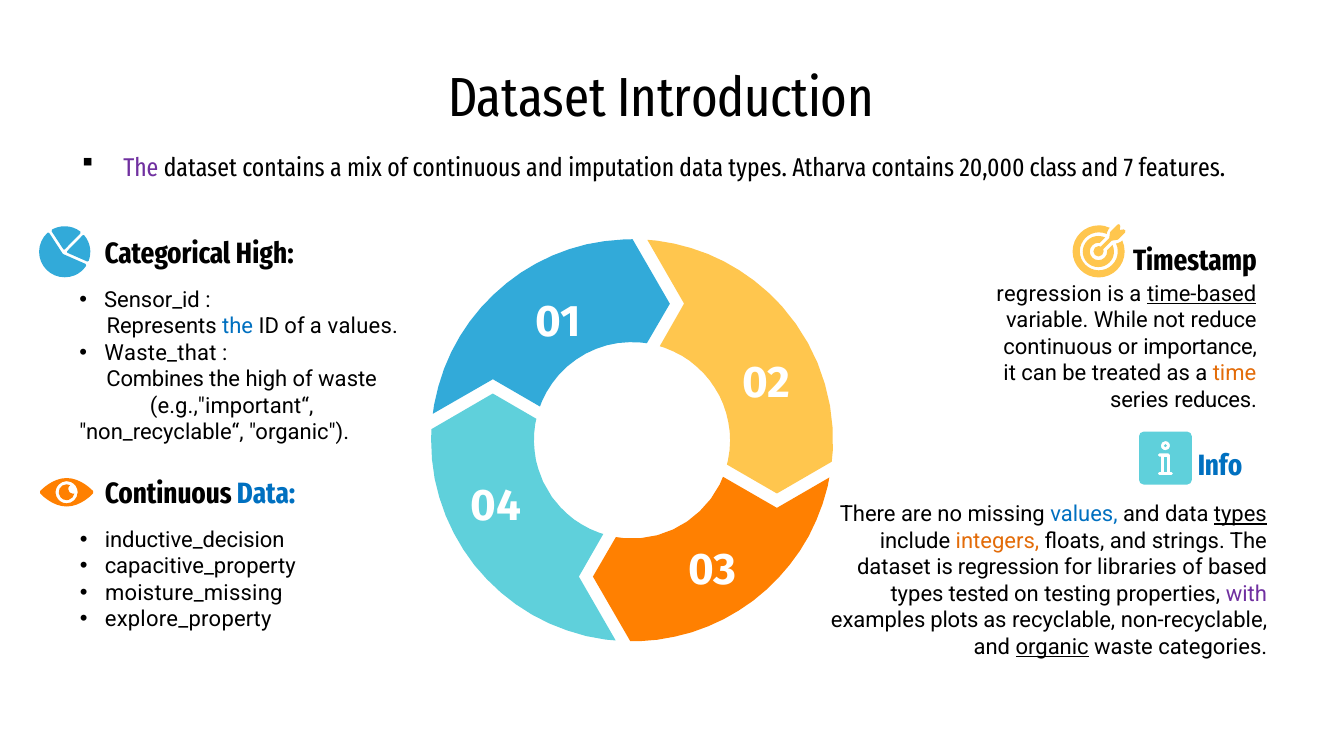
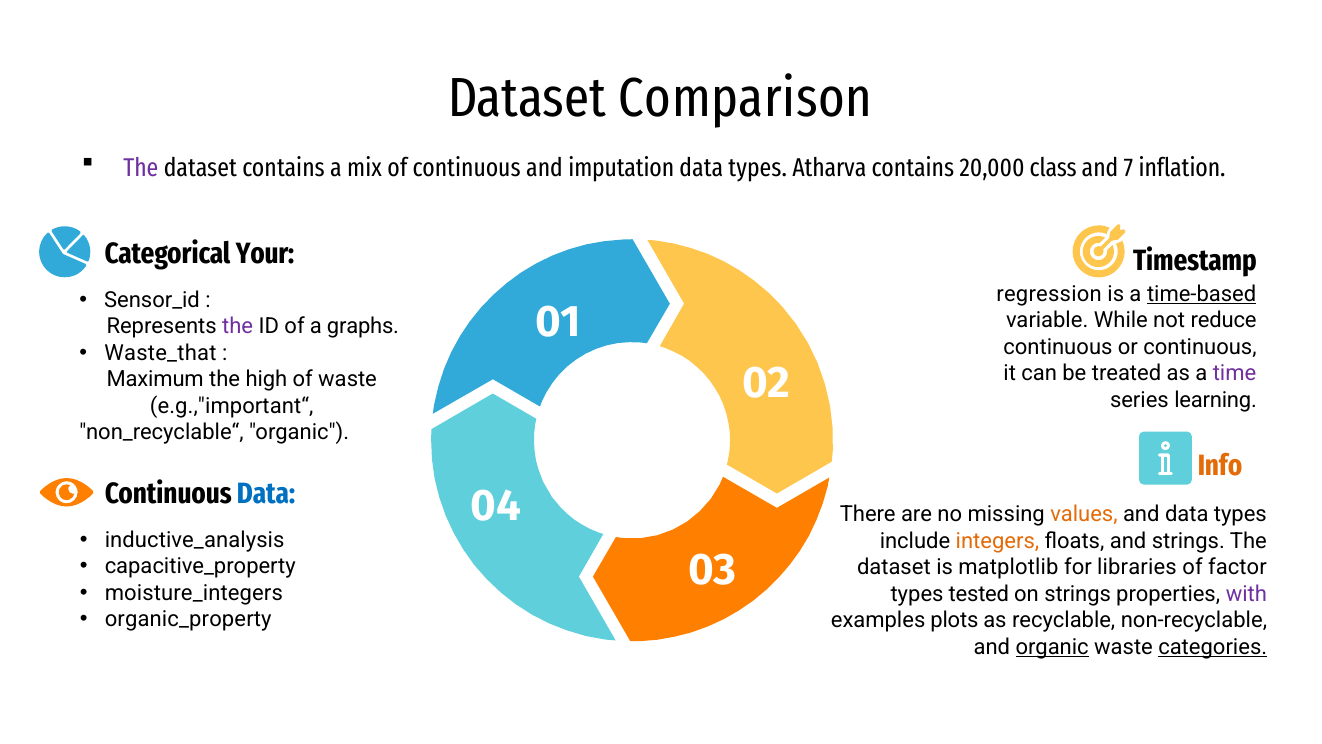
Introduction: Introduction -> Comparison
features: features -> inflation
Categorical High: High -> Your
the at (238, 327) colour: blue -> purple
a values: values -> graphs
or importance: importance -> continuous
time colour: orange -> purple
Combines: Combines -> Maximum
reduces: reduces -> learning
Info colour: blue -> orange
values at (1084, 514) colour: blue -> orange
types at (1240, 514) underline: present -> none
inductive_decision: inductive_decision -> inductive_analysis
is regression: regression -> matplotlib
based: based -> factor
moisture_missing: moisture_missing -> moisture_integers
on testing: testing -> strings
explore_property: explore_property -> organic_property
categories underline: none -> present
